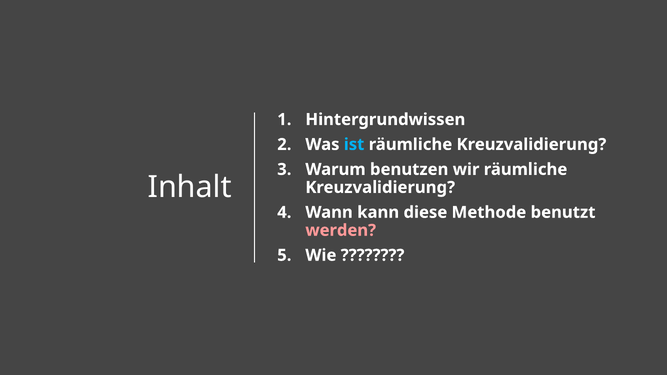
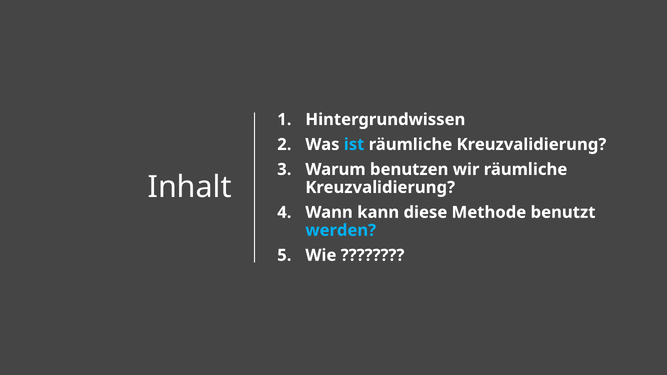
werden colour: pink -> light blue
